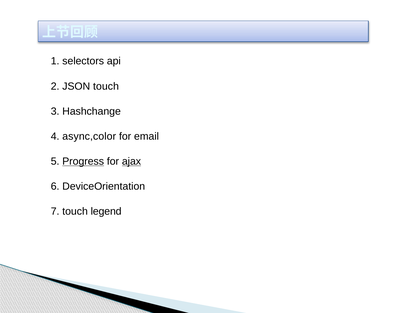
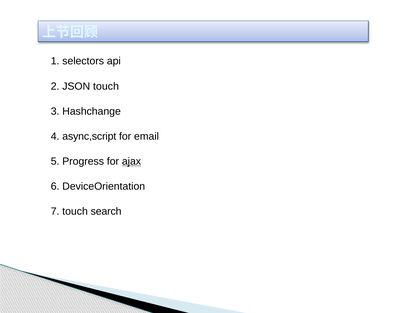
async,color: async,color -> async,script
Progress underline: present -> none
legend: legend -> search
